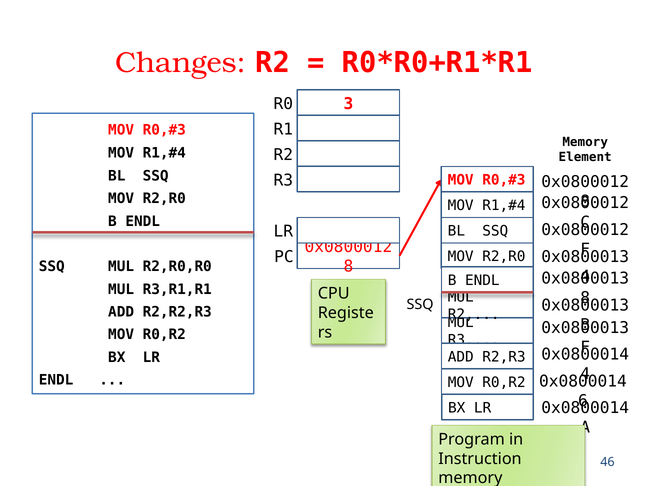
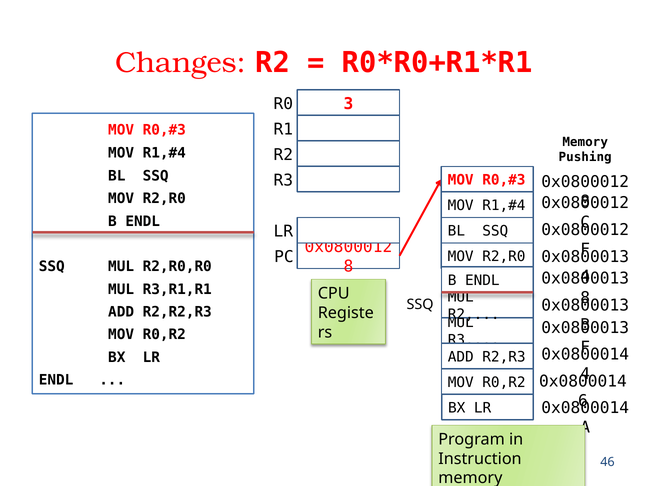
Element: Element -> Pushing
